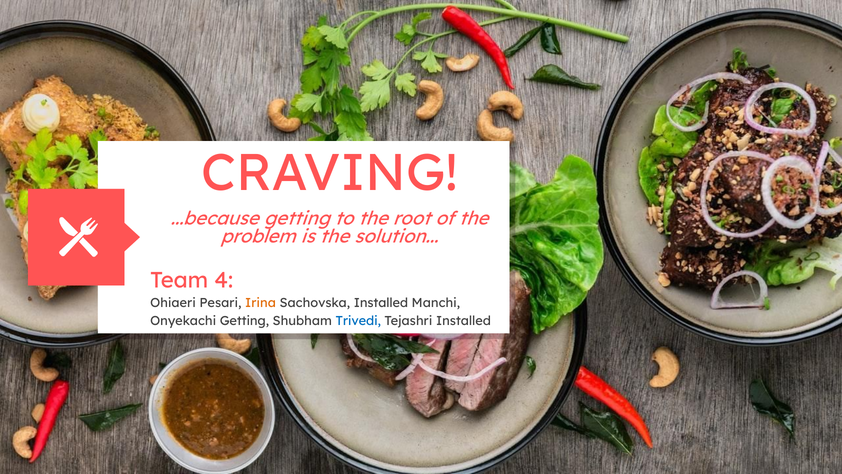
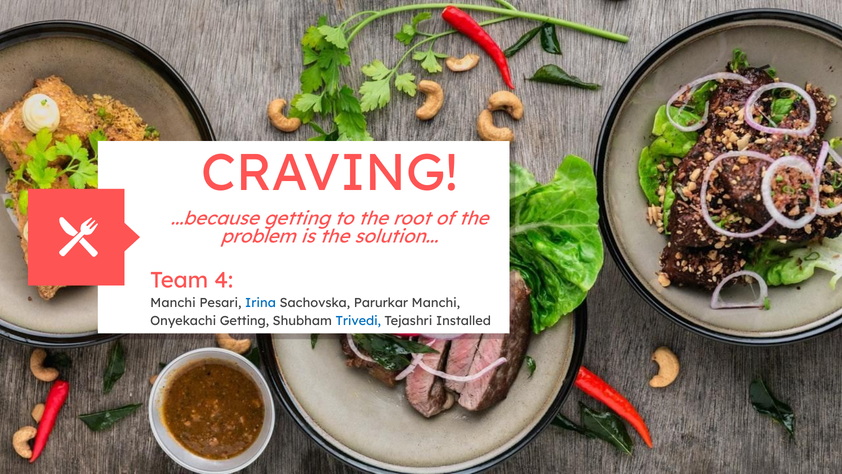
Ohiaeri at (173, 303): Ohiaeri -> Manchi
Irina colour: orange -> blue
Sachovska Installed: Installed -> Parurkar
